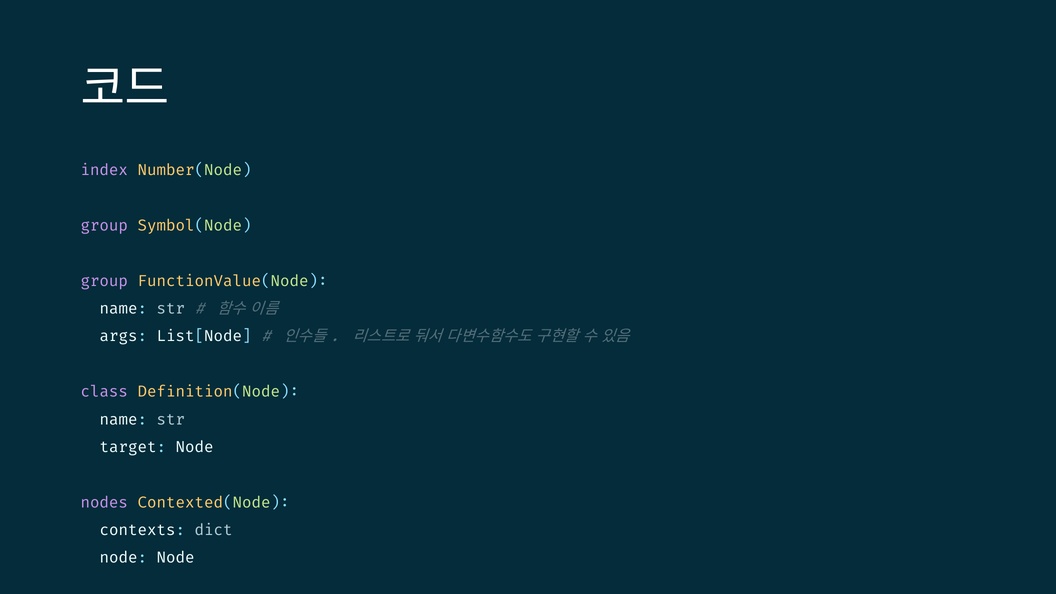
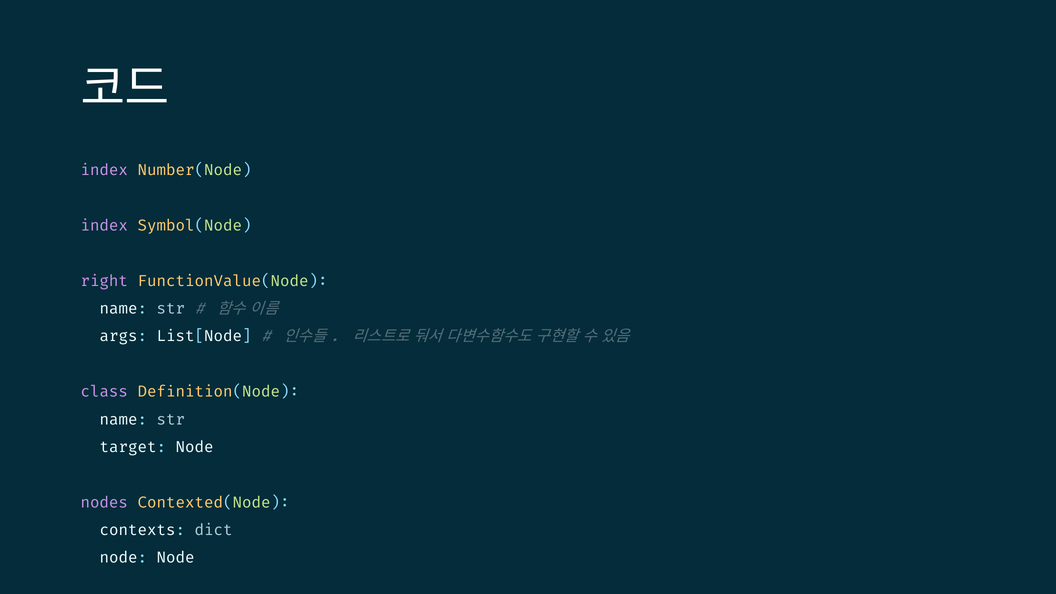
group at (104, 226): group -> index
group at (104, 281): group -> right
